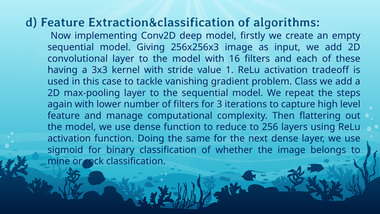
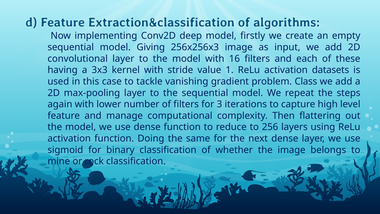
tradeoff: tradeoff -> datasets
